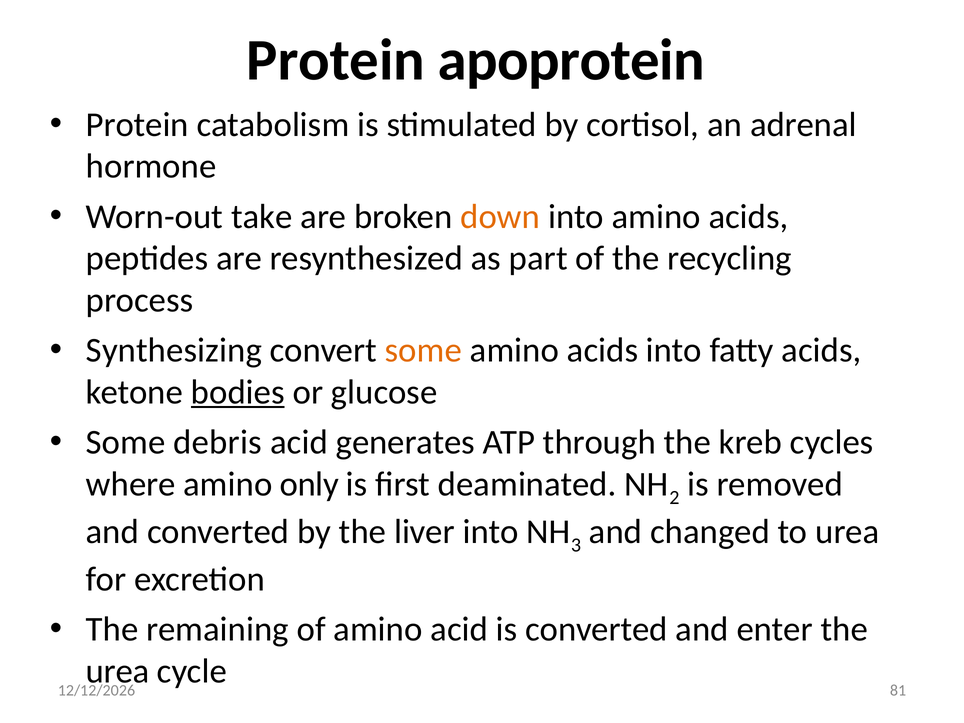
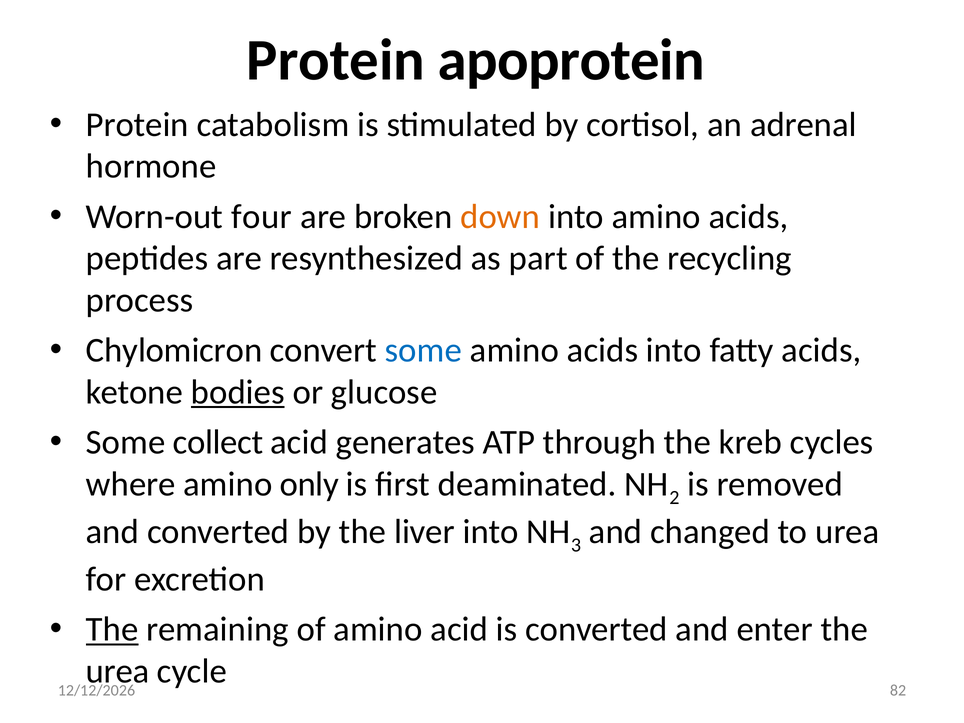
take: take -> four
Synthesizing: Synthesizing -> Chylomicron
some at (423, 350) colour: orange -> blue
debris: debris -> collect
The at (112, 629) underline: none -> present
81: 81 -> 82
